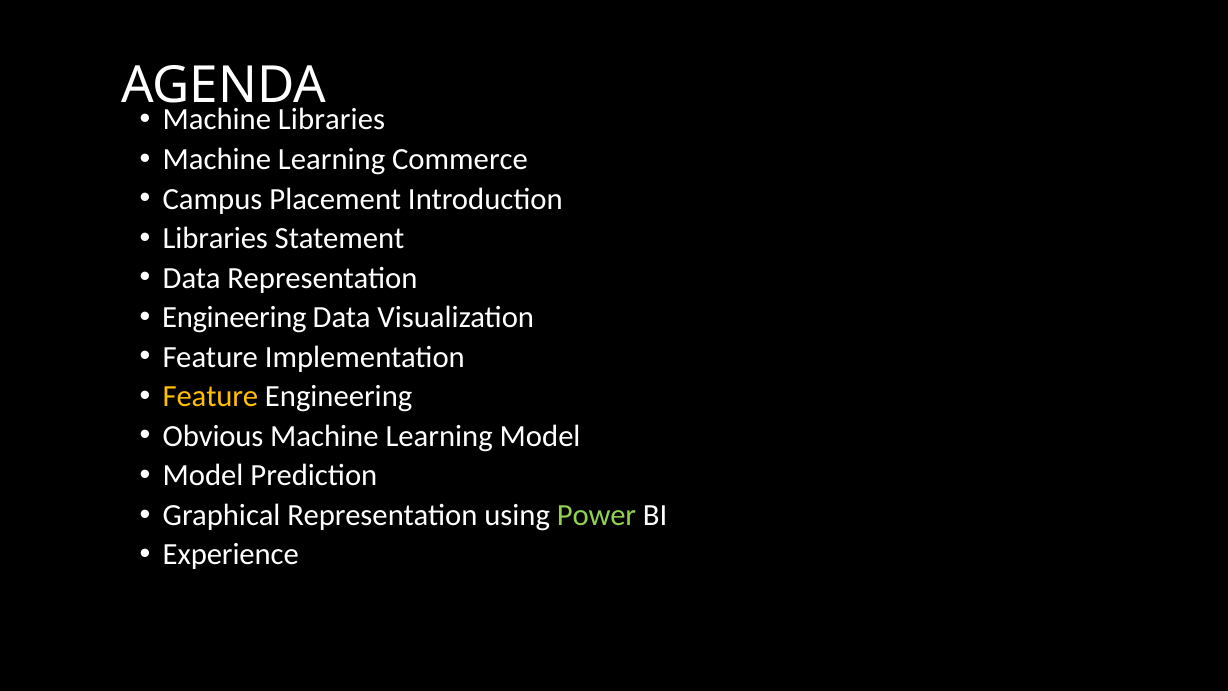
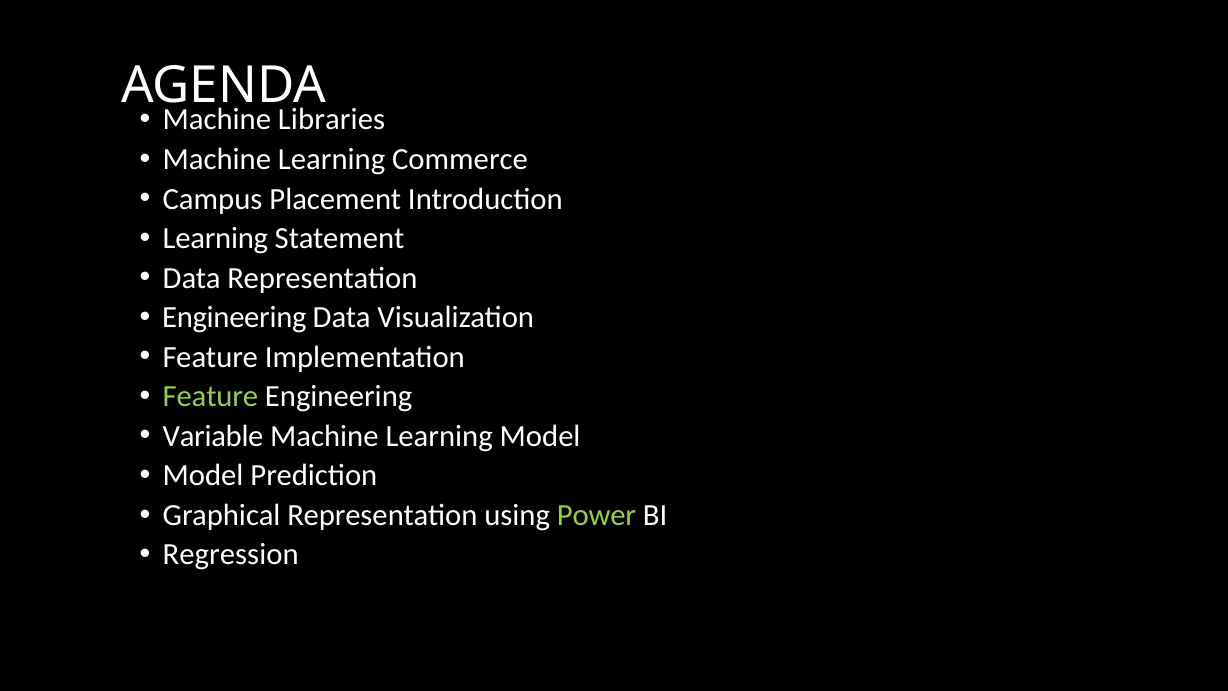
Libraries at (215, 238): Libraries -> Learning
Feature at (210, 396) colour: yellow -> light green
Obvious: Obvious -> Variable
Experience: Experience -> Regression
